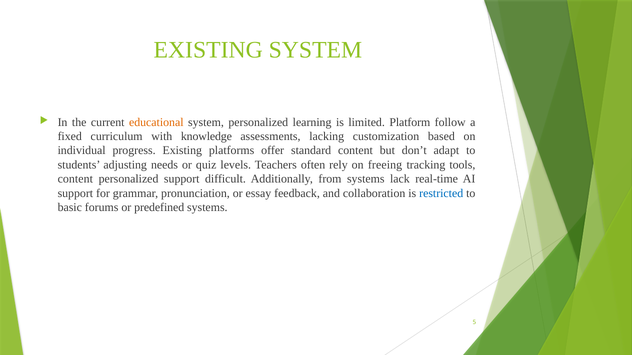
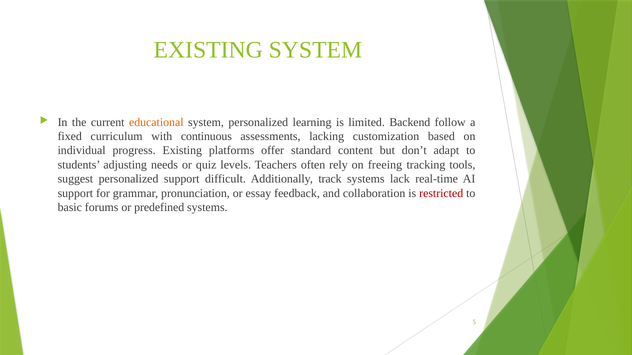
Platform: Platform -> Backend
knowledge: knowledge -> continuous
content at (75, 179): content -> suggest
from: from -> track
restricted colour: blue -> red
